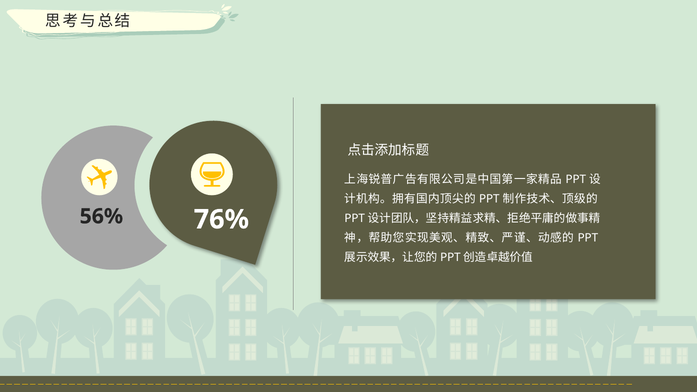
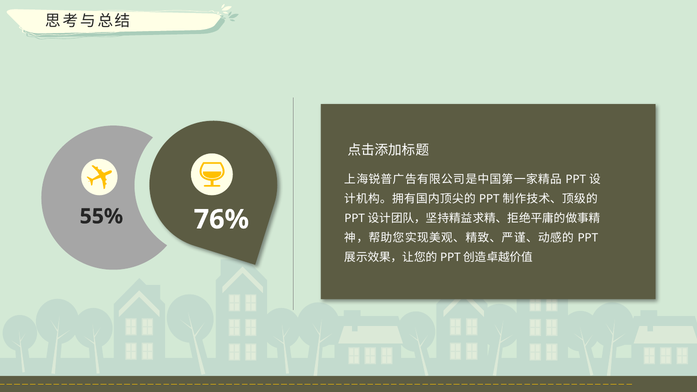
56%: 56% -> 55%
